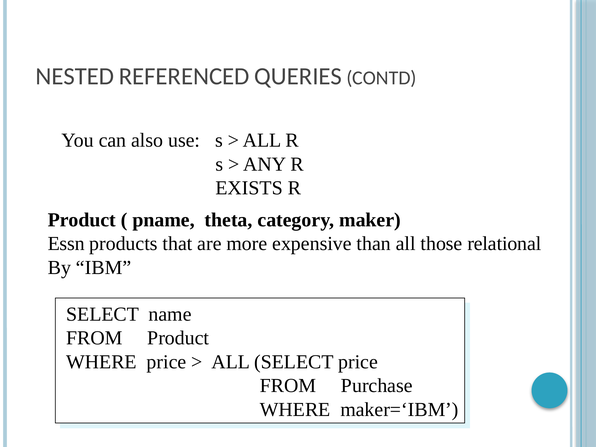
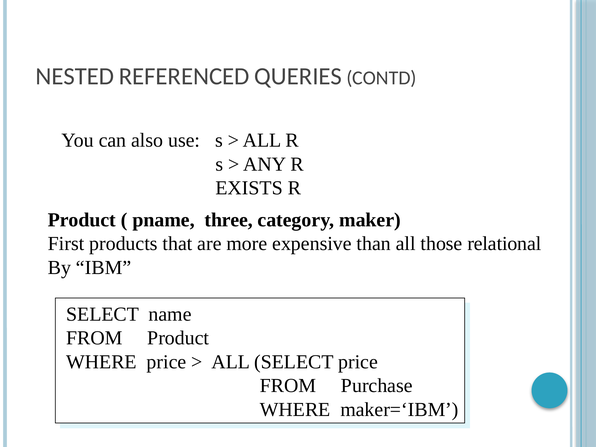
theta: theta -> three
Essn: Essn -> First
